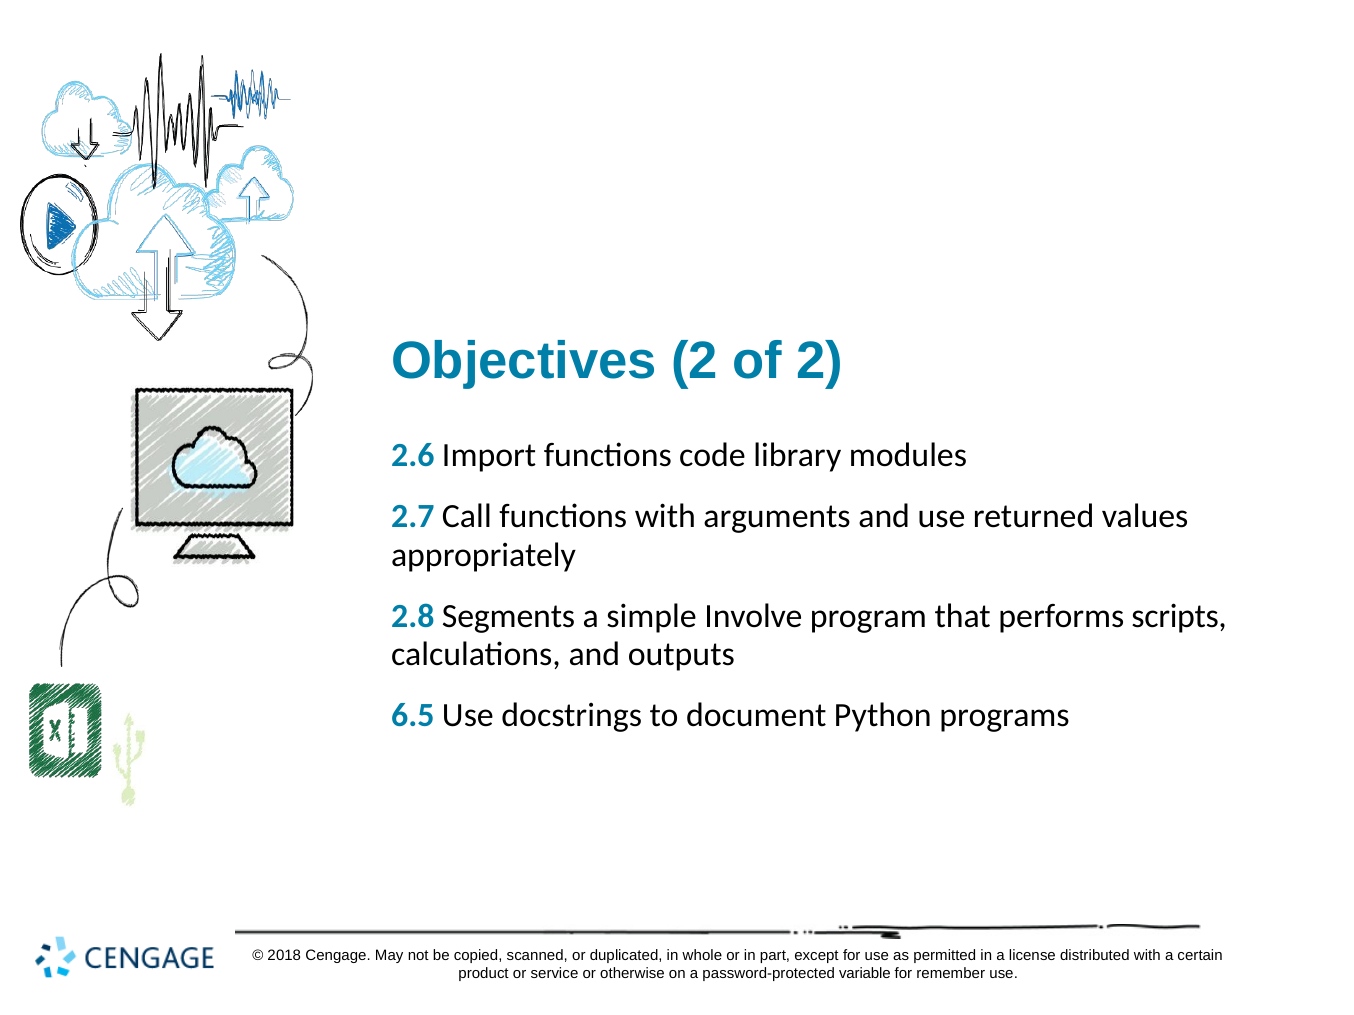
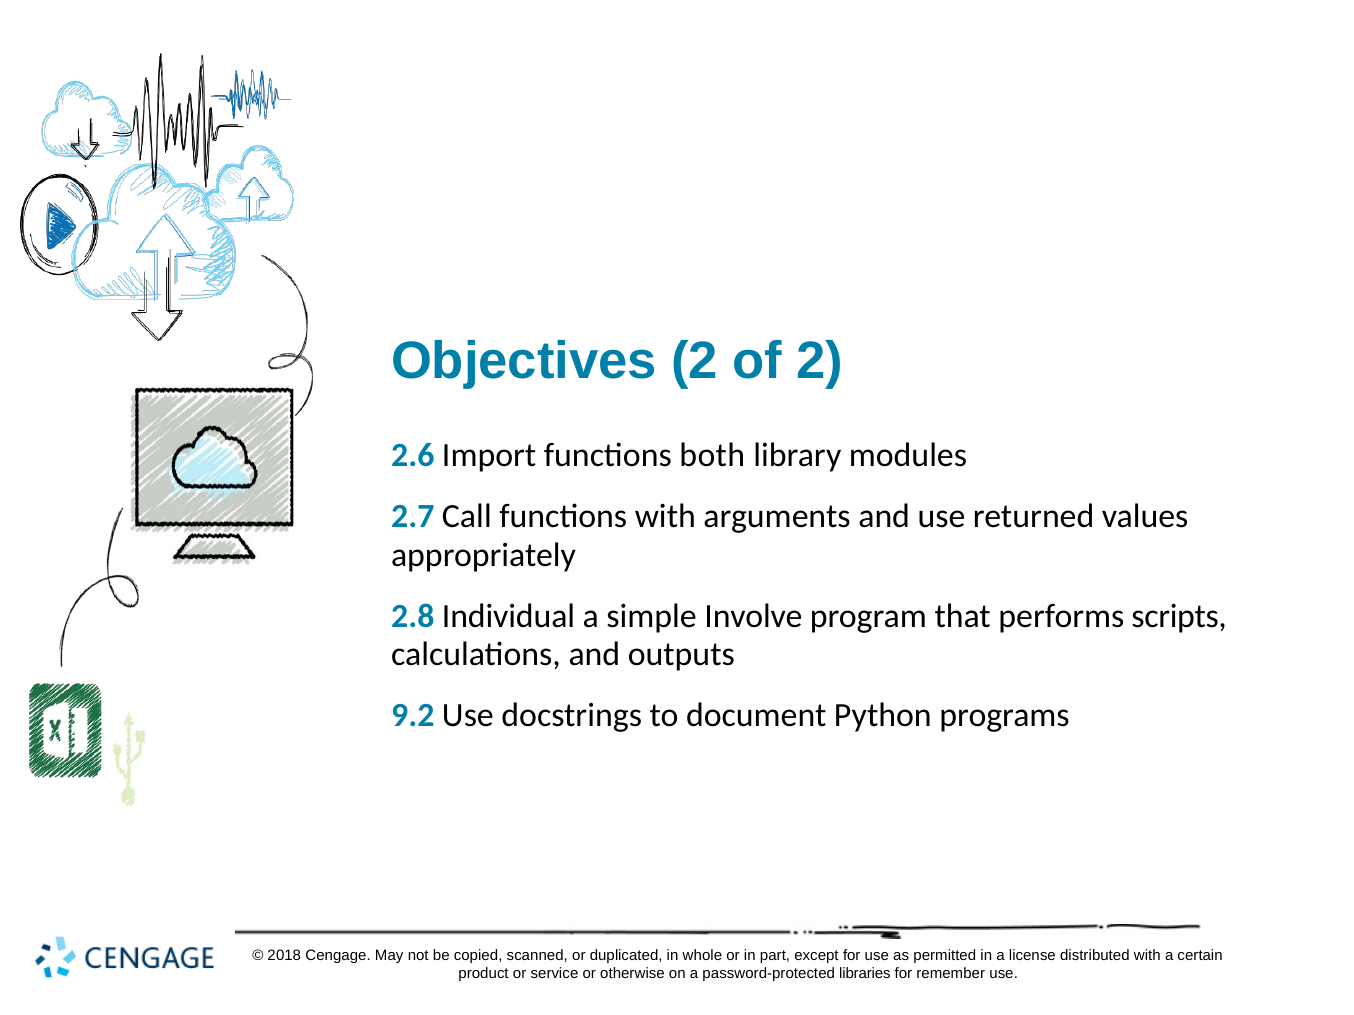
code: code -> both
Segments: Segments -> Individual
6.5: 6.5 -> 9.2
variable: variable -> libraries
